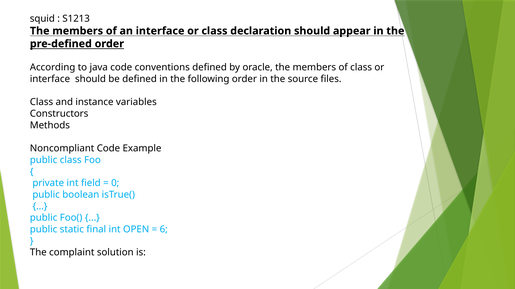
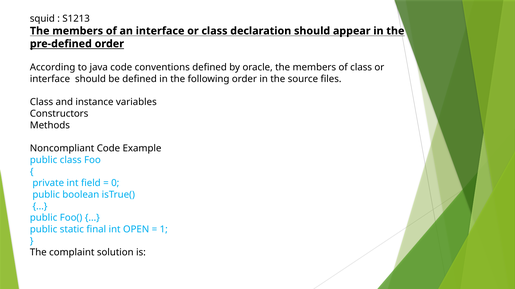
6: 6 -> 1
